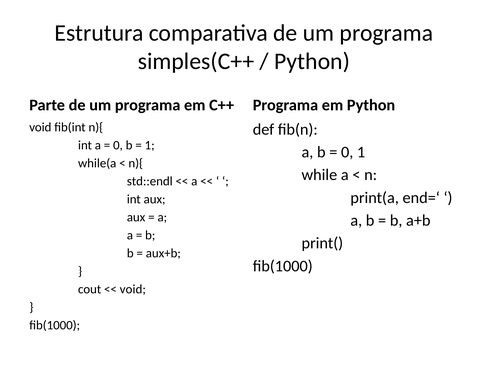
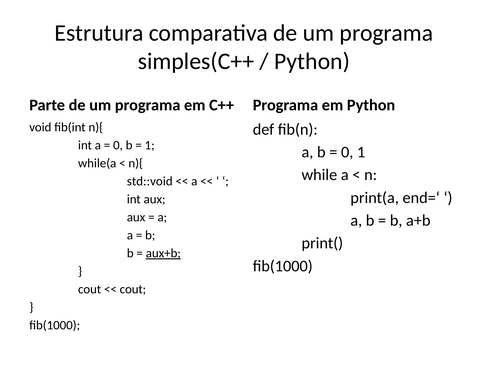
std::endl: std::endl -> std::void
aux+b underline: none -> present
void at (133, 289): void -> cout
